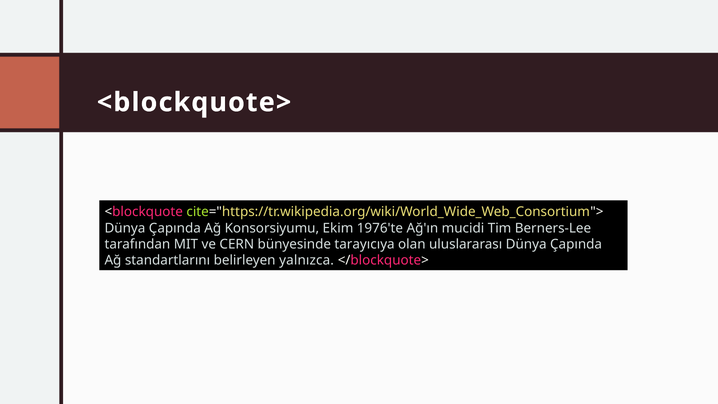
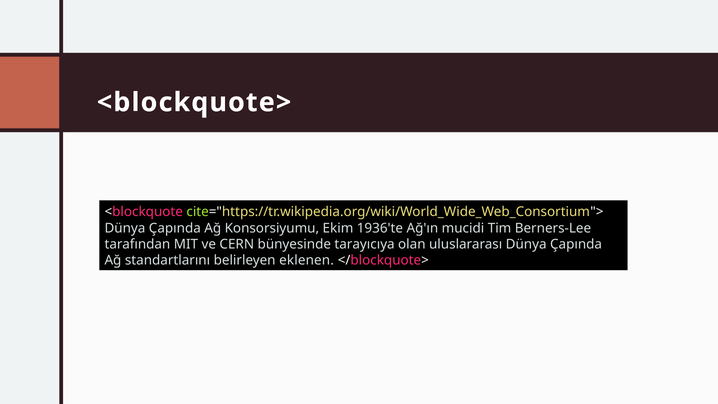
1976'te: 1976'te -> 1936'te
yalnızca: yalnızca -> eklenen
